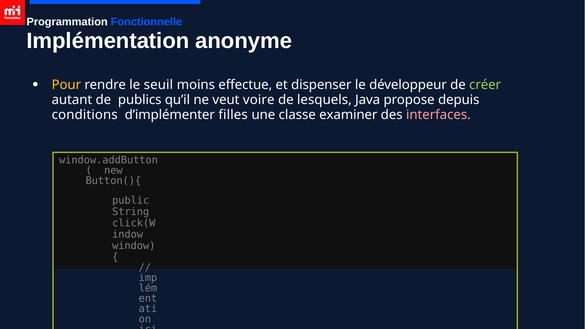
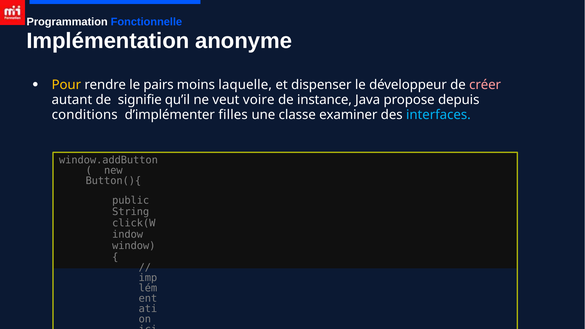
seuil: seuil -> pairs
effectue: effectue -> laquelle
créer colour: light green -> pink
publics: publics -> signifie
lesquels: lesquels -> instance
interfaces colour: pink -> light blue
